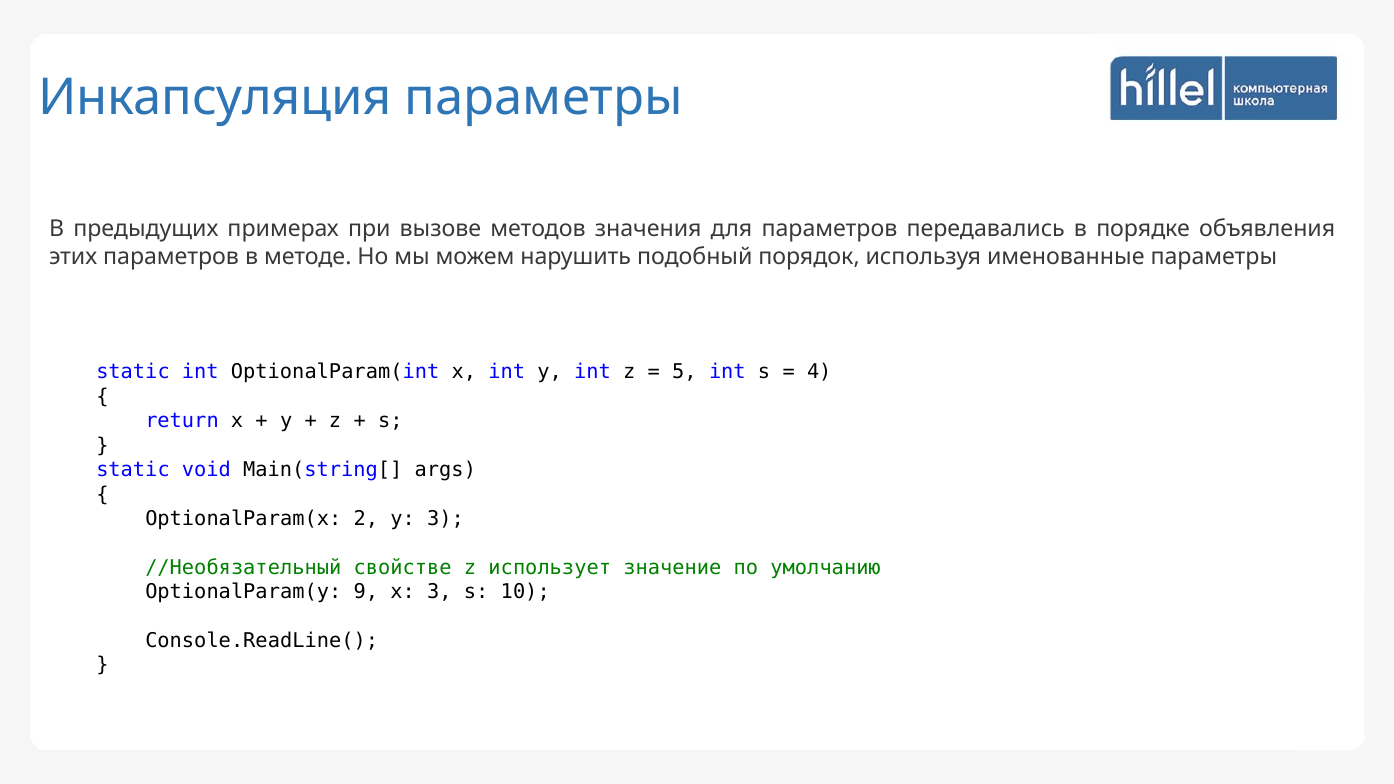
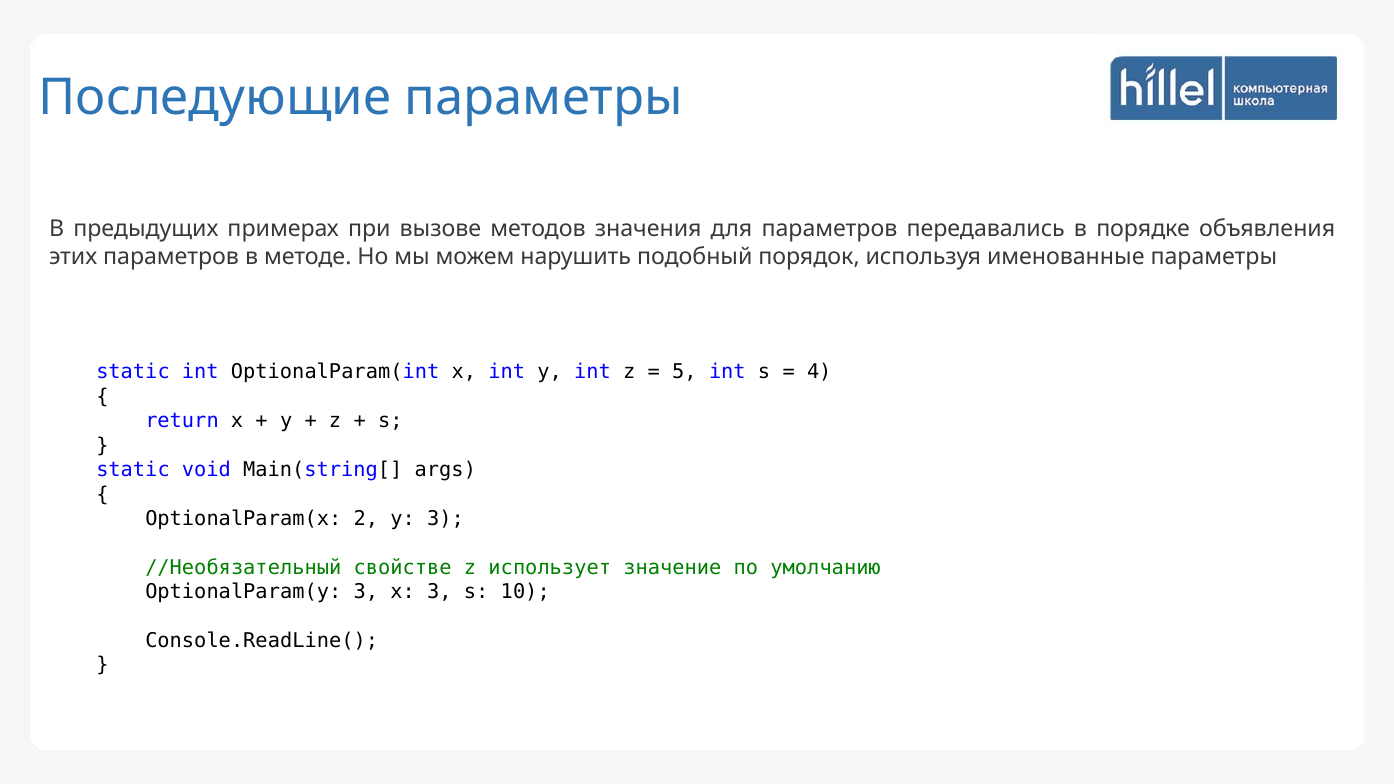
Инкапсуляция: Инкапсуляция -> Последующие
OptionalParam(y 9: 9 -> 3
